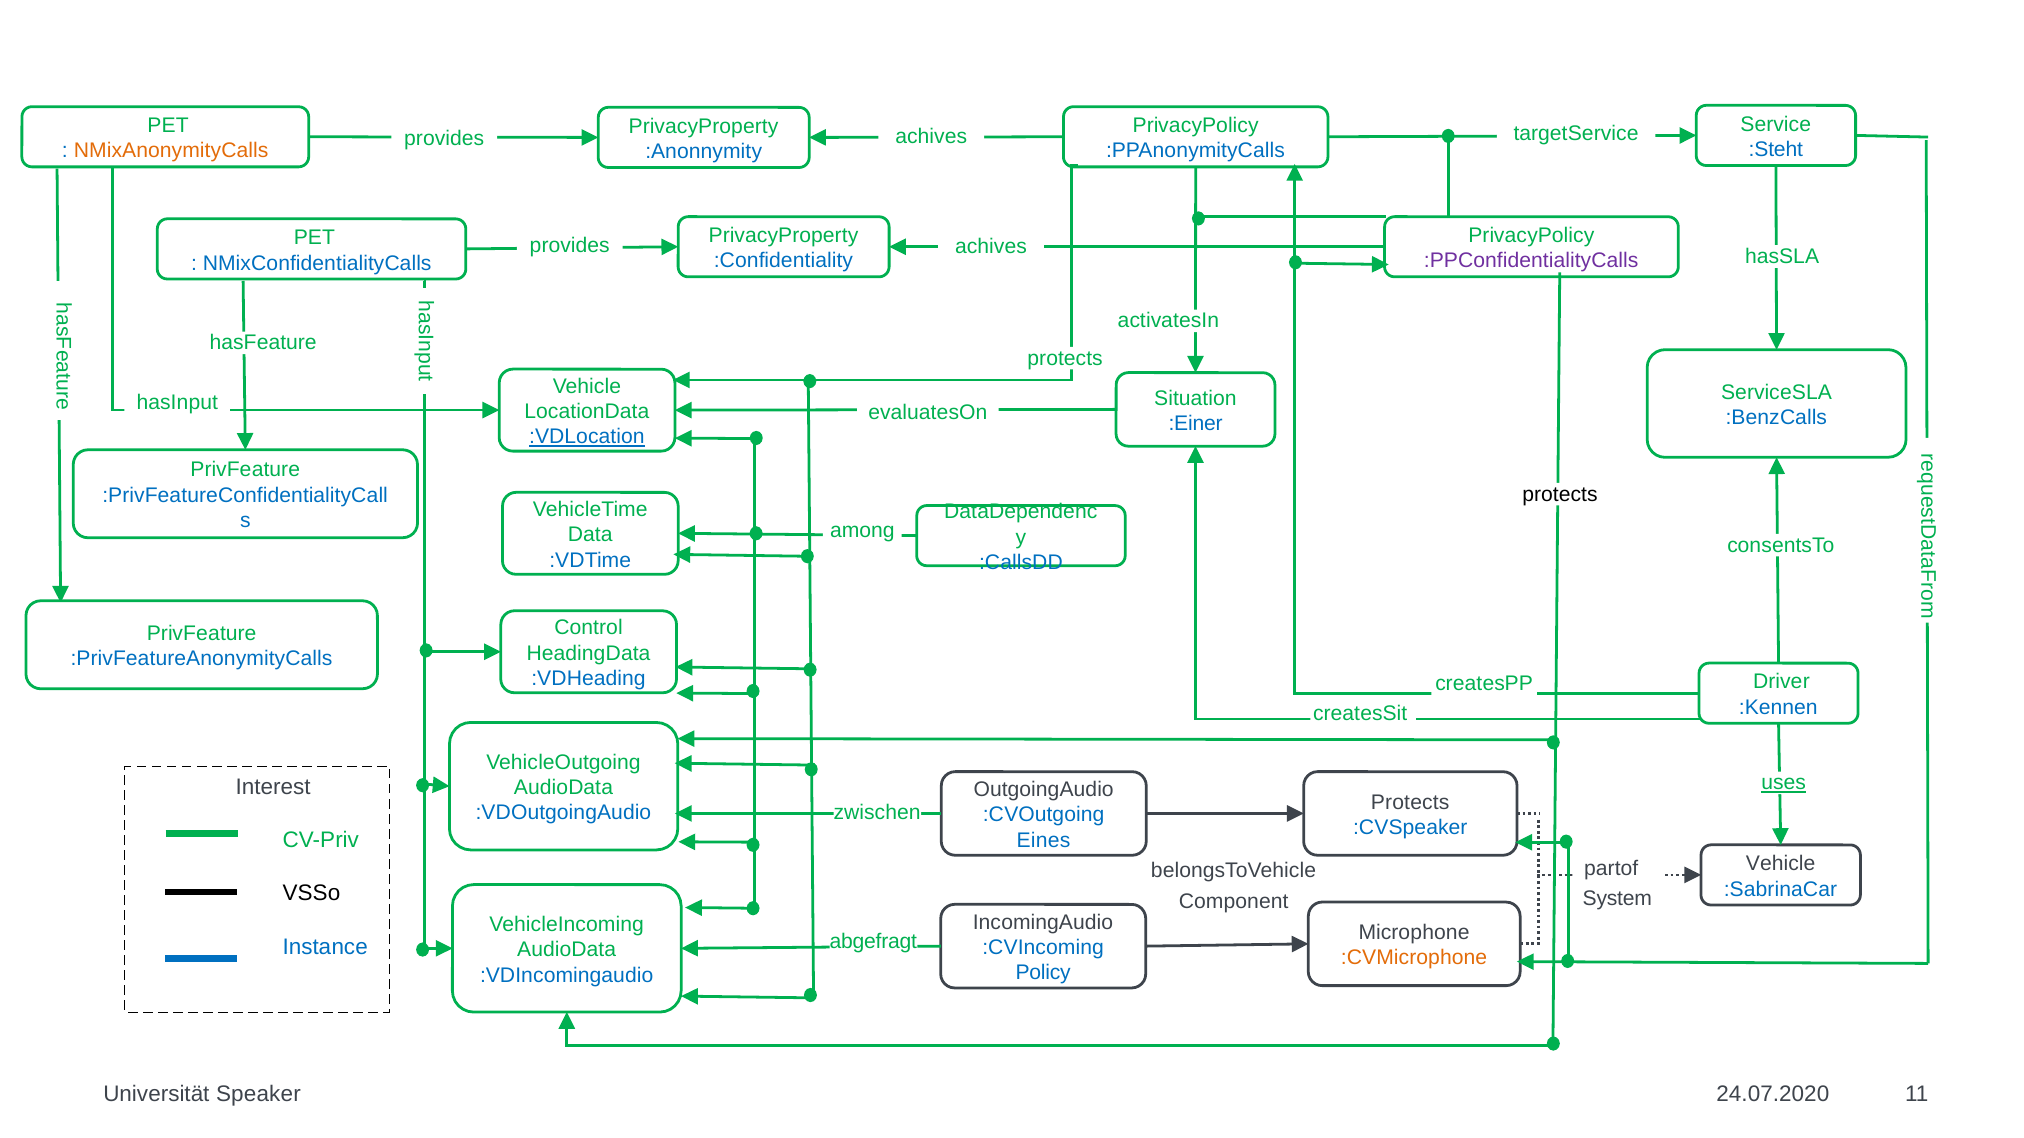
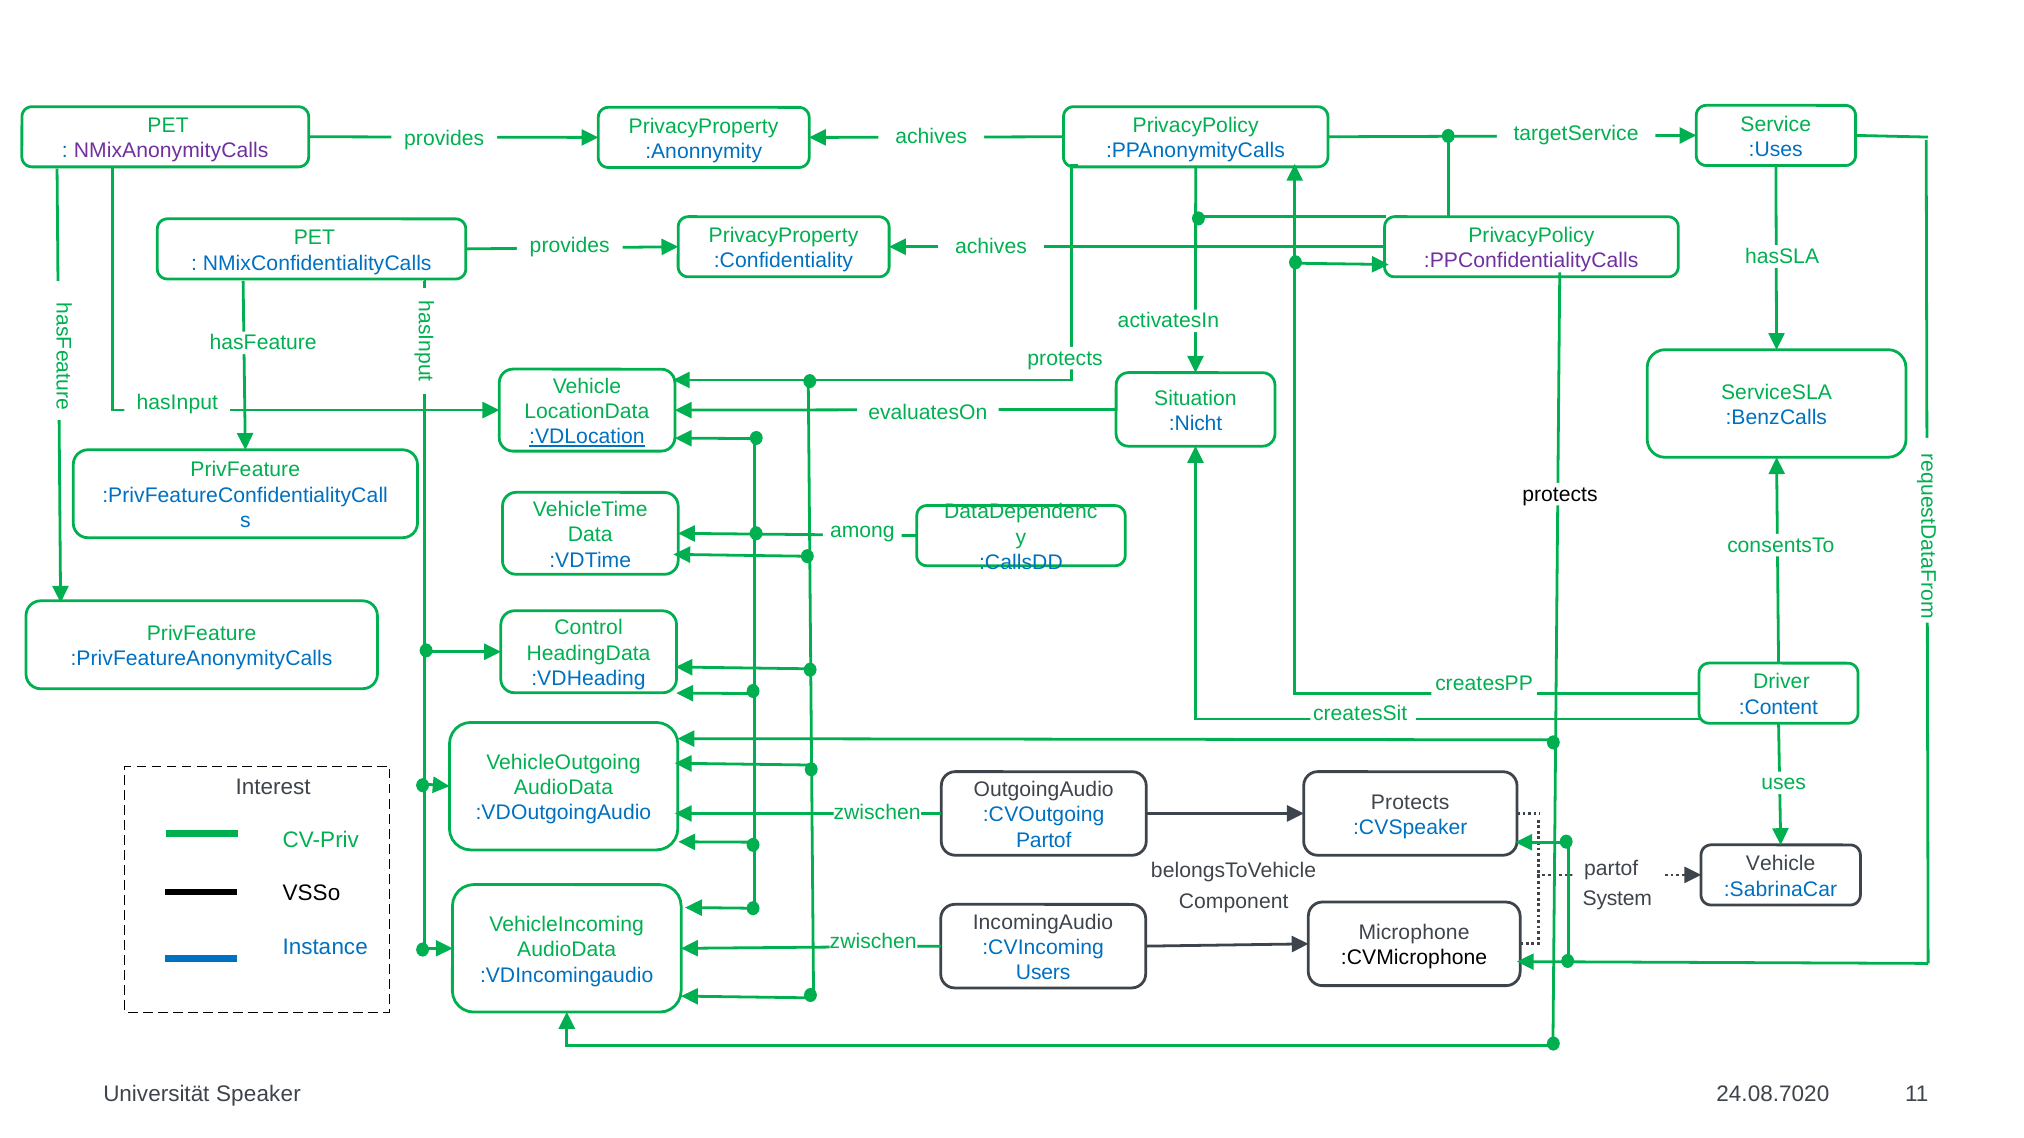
:Steht: :Steht -> :Uses
NMixAnonymityCalls colour: orange -> purple
:Einer: :Einer -> :Nicht
:Kennen: :Kennen -> :Content
uses underline: present -> none
Eines at (1044, 841): Eines -> Partof
abgefragt at (873, 942): abgefragt -> zwischen
:CVMicrophone colour: orange -> black
Policy: Policy -> Users
24.07.2020: 24.07.2020 -> 24.08.7020
